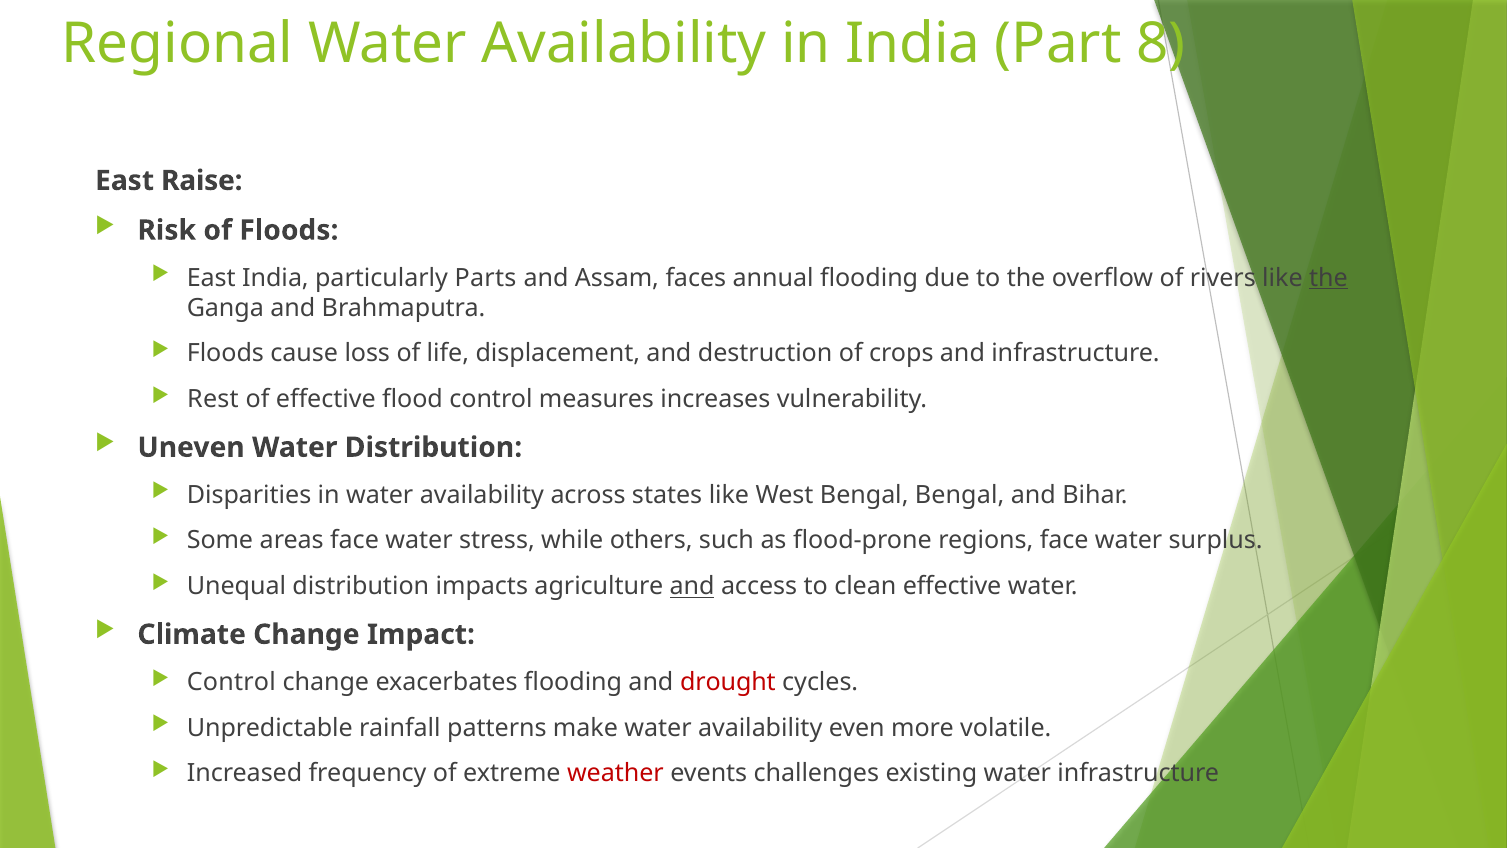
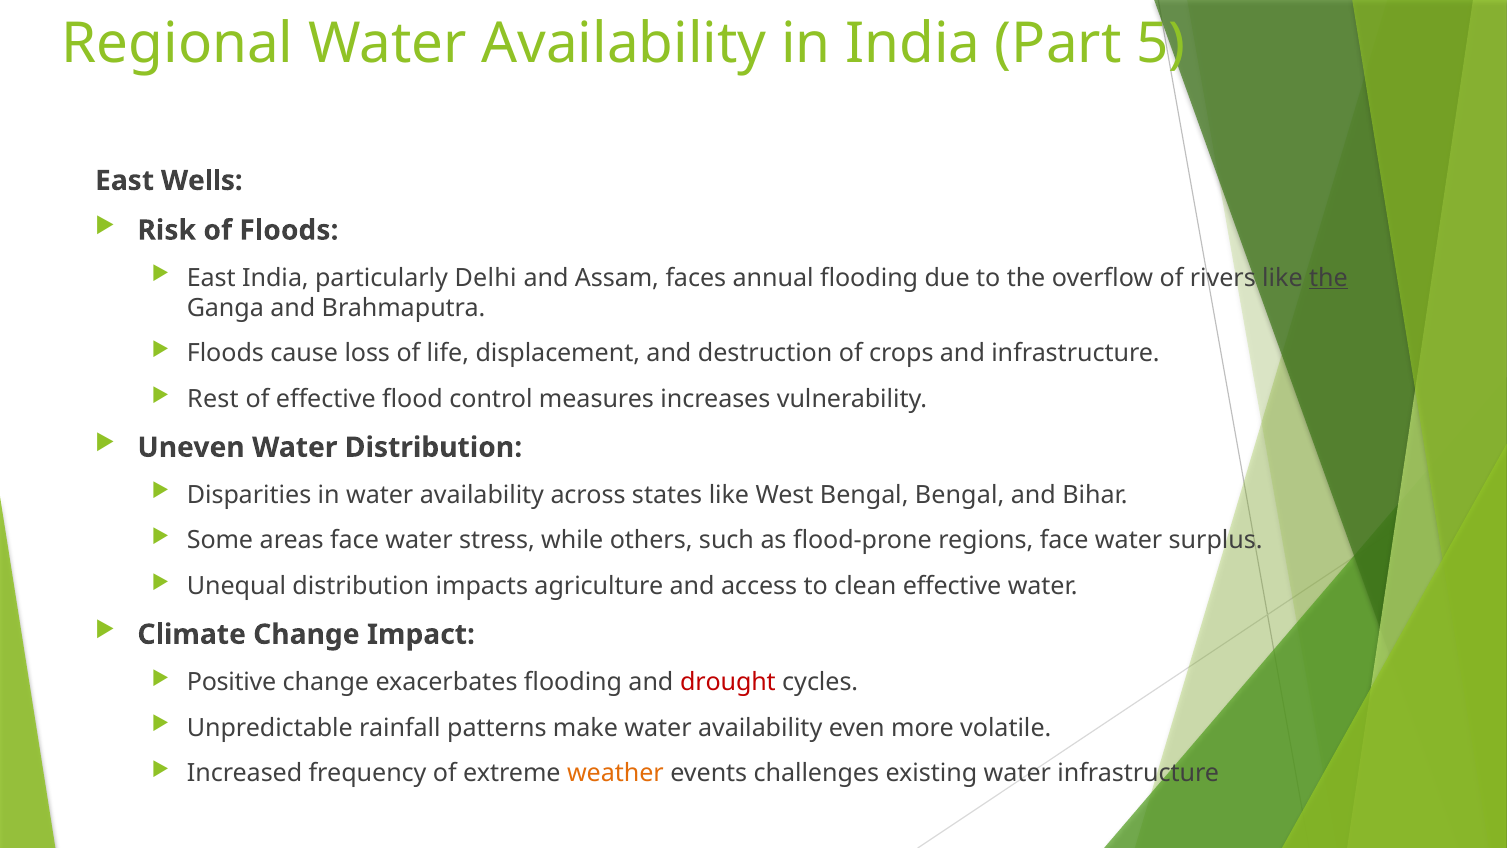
8: 8 -> 5
Raise: Raise -> Wells
Parts: Parts -> Delhi
and at (692, 586) underline: present -> none
Control at (231, 682): Control -> Positive
weather colour: red -> orange
